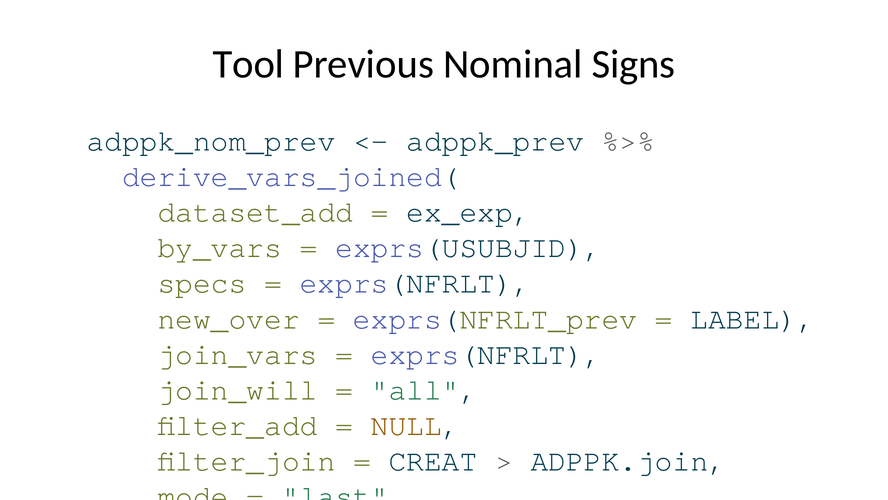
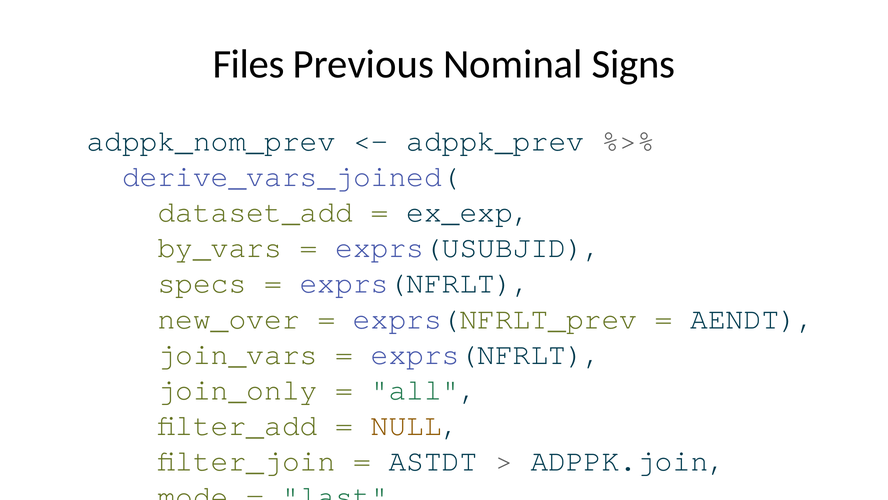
Tool: Tool -> Files
LABEL: LABEL -> AENDT
join_will: join_will -> join_only
CREAT: CREAT -> ASTDT
